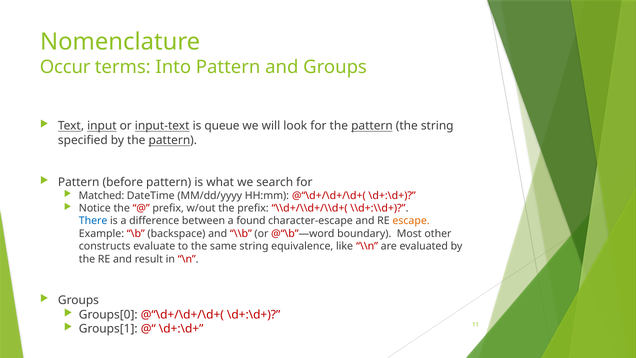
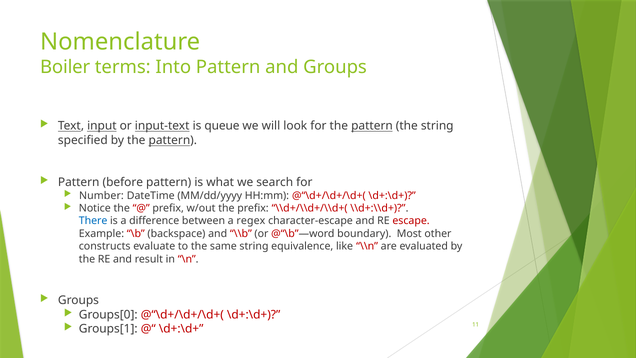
Occur: Occur -> Boiler
Matched: Matched -> Number
found: found -> regex
escape colour: orange -> red
